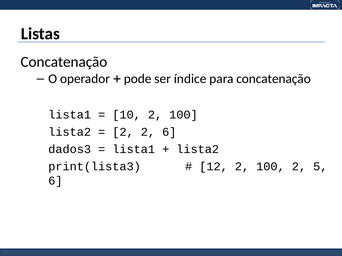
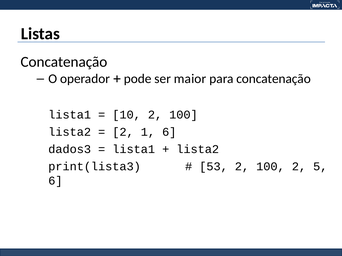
índice: índice -> maior
2 2: 2 -> 1
12: 12 -> 53
